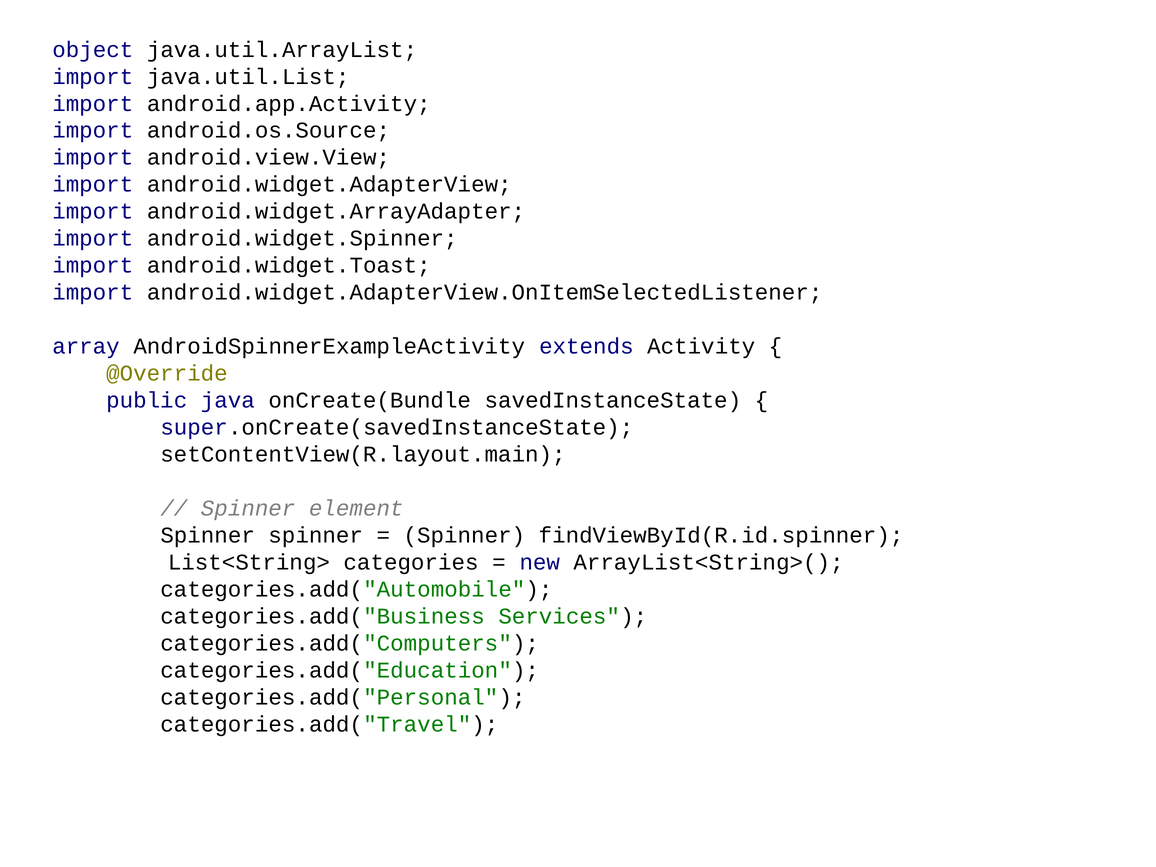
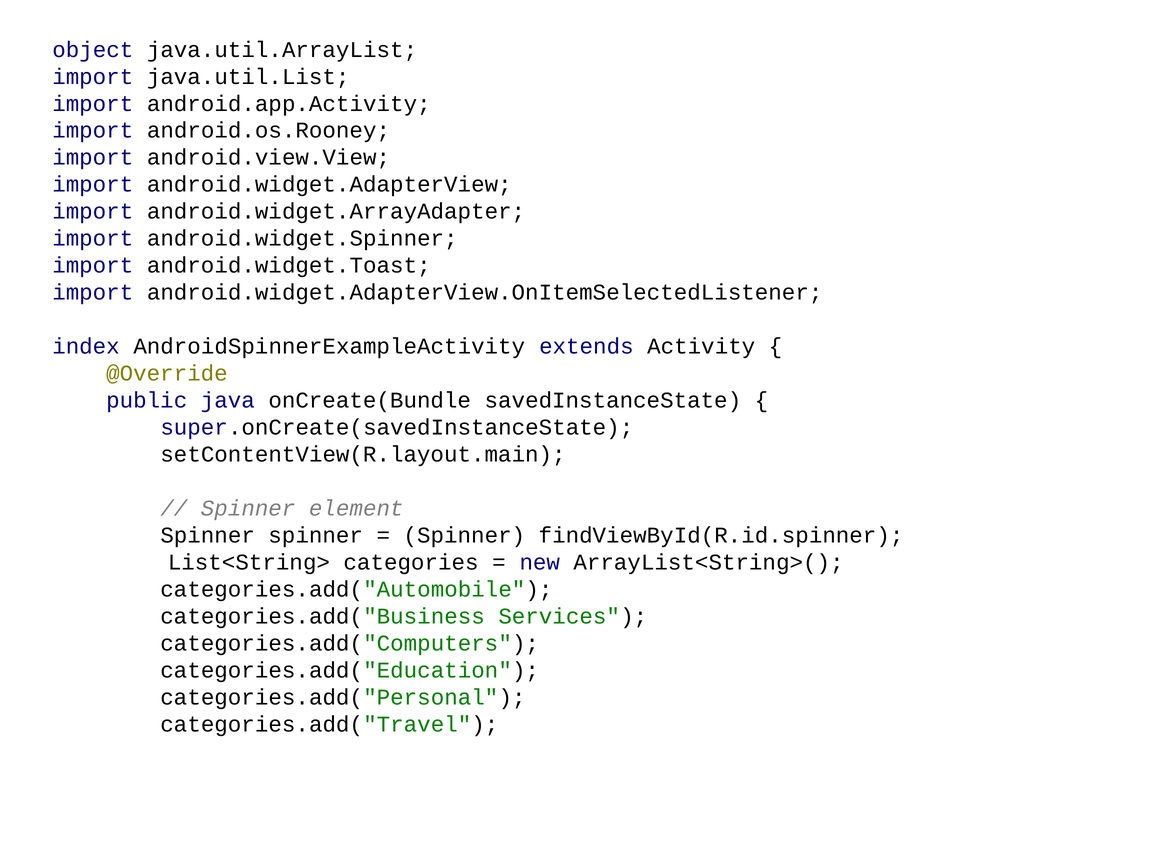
android.os.Source: android.os.Source -> android.os.Rooney
array: array -> index
